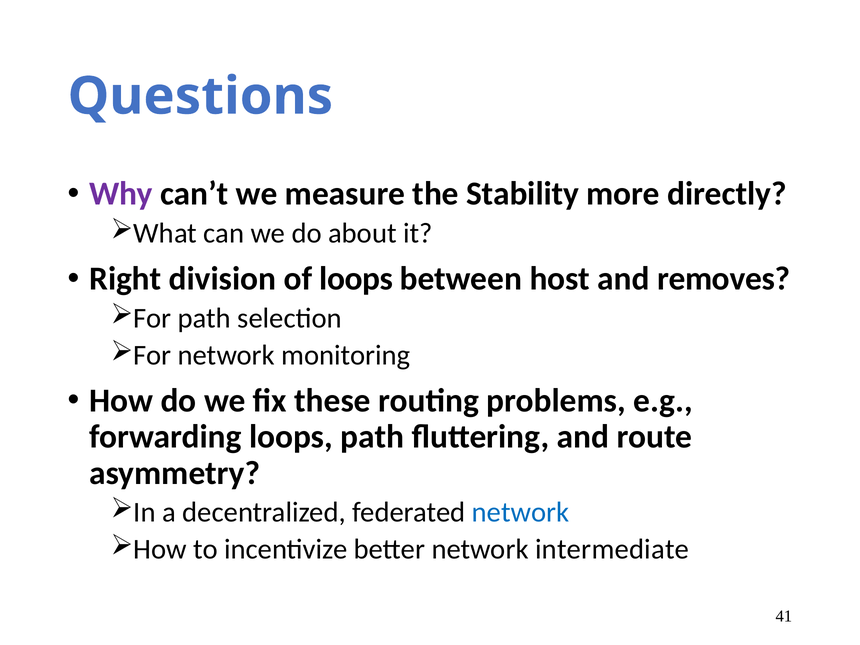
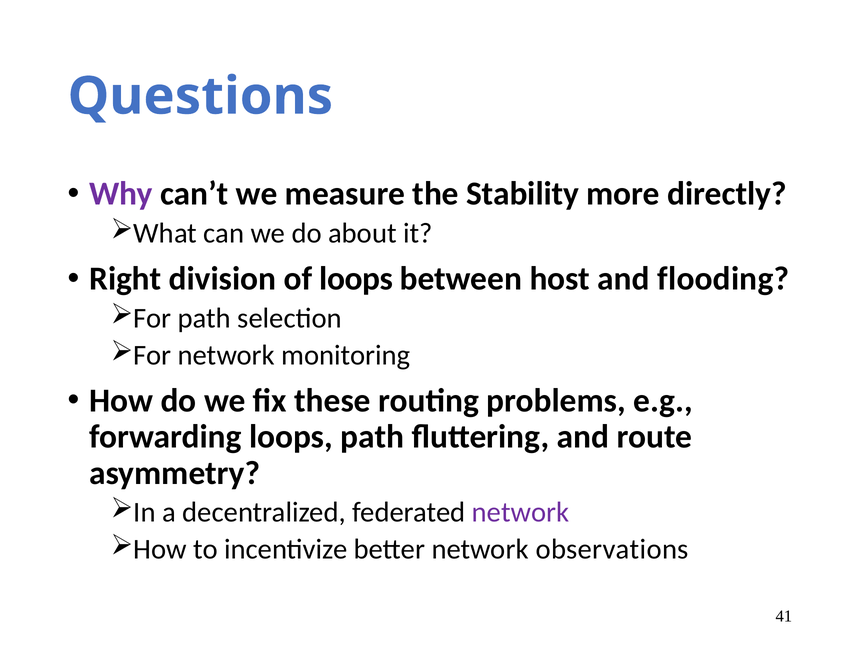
removes: removes -> flooding
network at (520, 513) colour: blue -> purple
intermediate: intermediate -> observations
